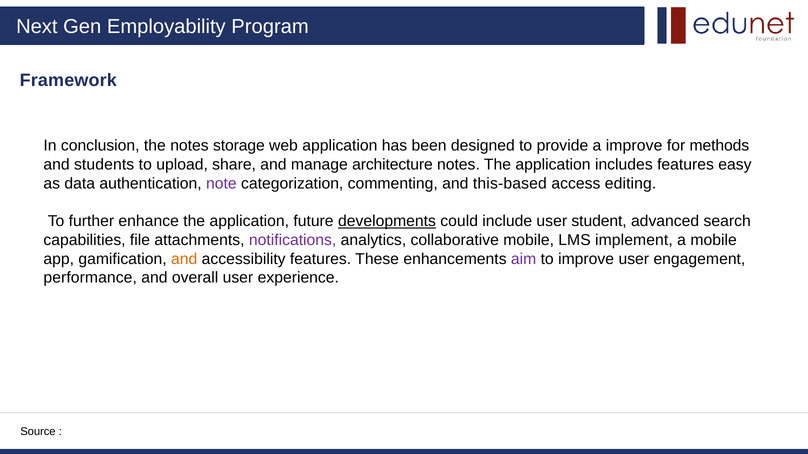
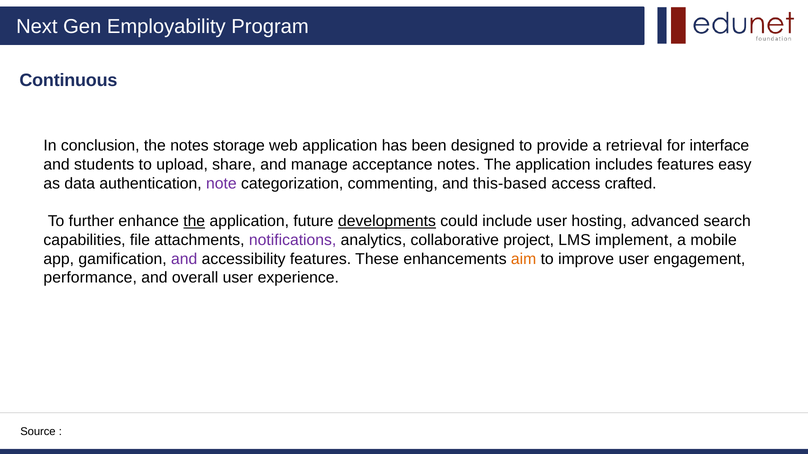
Framework: Framework -> Continuous
a improve: improve -> retrieval
methods: methods -> interface
architecture: architecture -> acceptance
editing: editing -> crafted
the at (194, 221) underline: none -> present
student: student -> hosting
collaborative mobile: mobile -> project
and at (184, 259) colour: orange -> purple
aim colour: purple -> orange
